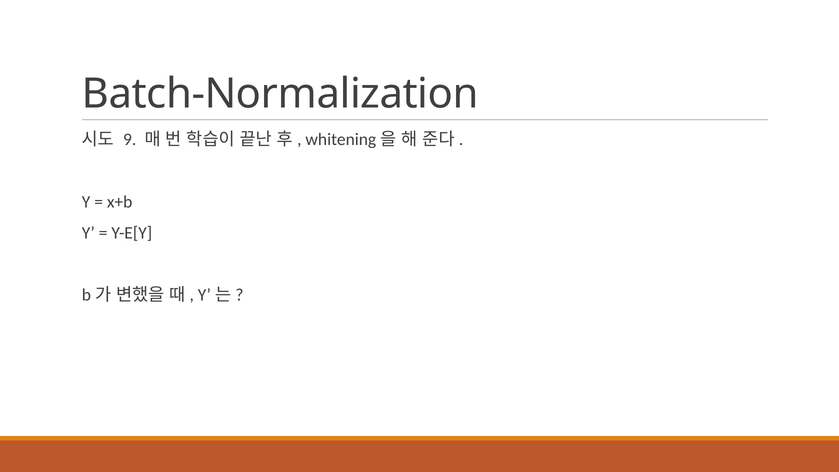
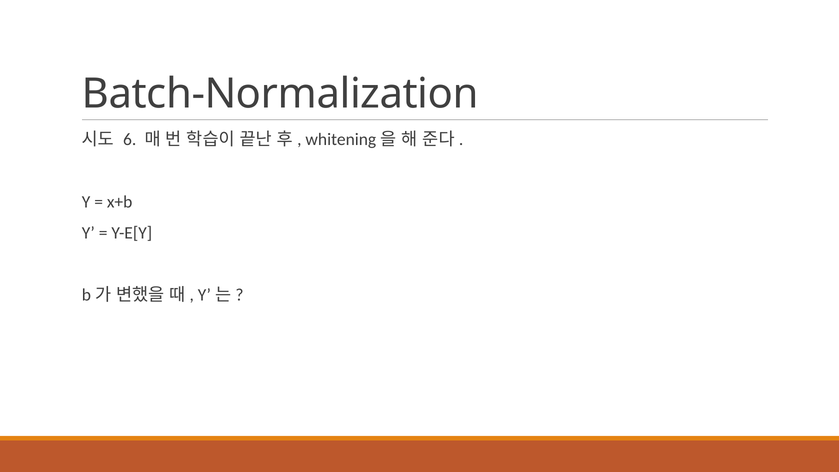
9: 9 -> 6
